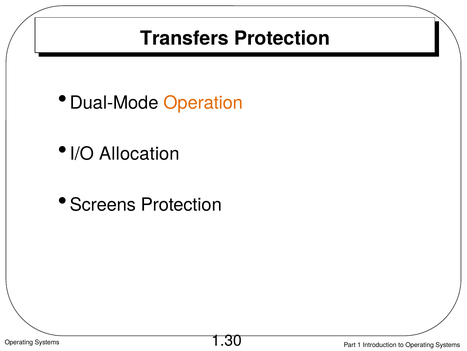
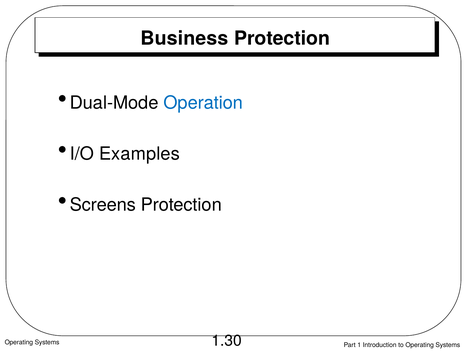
Transfers: Transfers -> Business
Operation colour: orange -> blue
Allocation: Allocation -> Examples
